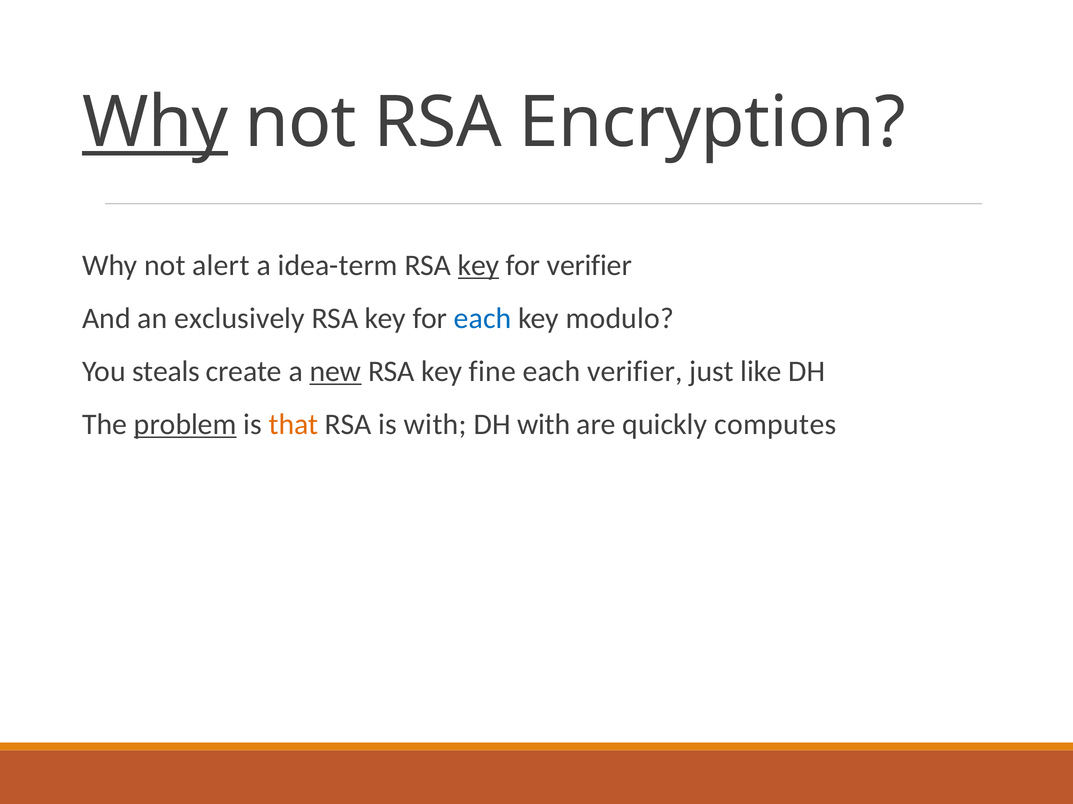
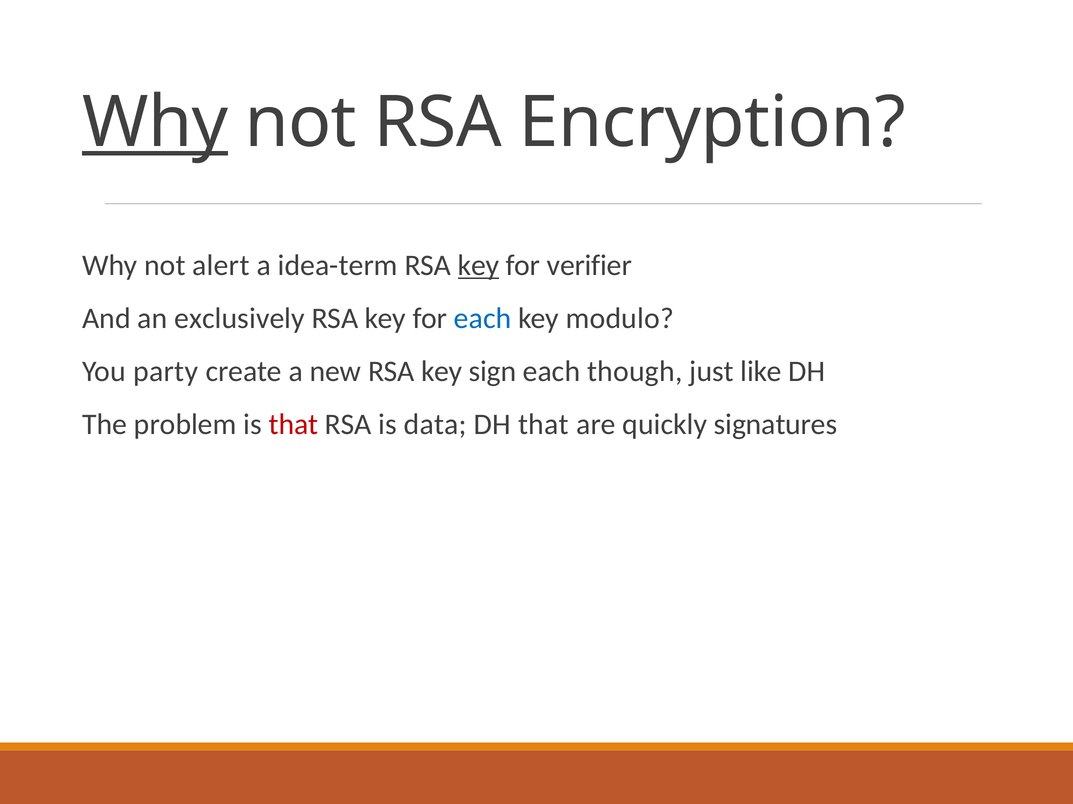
steals: steals -> party
new underline: present -> none
fine: fine -> sign
each verifier: verifier -> though
problem underline: present -> none
that at (293, 425) colour: orange -> red
is with: with -> data
DH with: with -> that
computes: computes -> signatures
